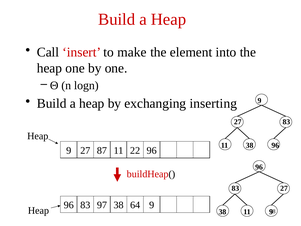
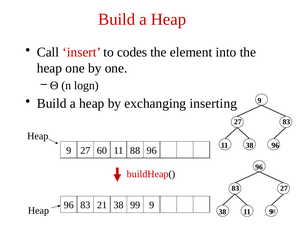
make: make -> codes
87: 87 -> 60
22: 22 -> 88
97: 97 -> 21
64: 64 -> 99
